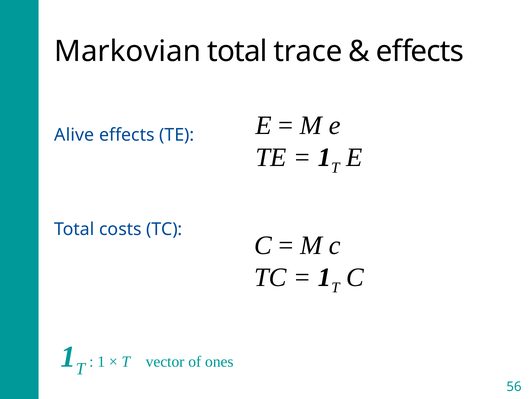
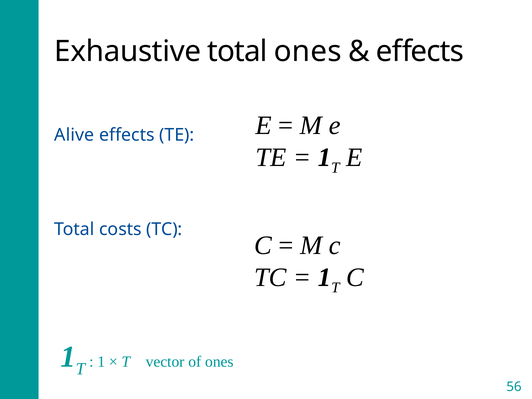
Markovian: Markovian -> Exhaustive
total trace: trace -> ones
